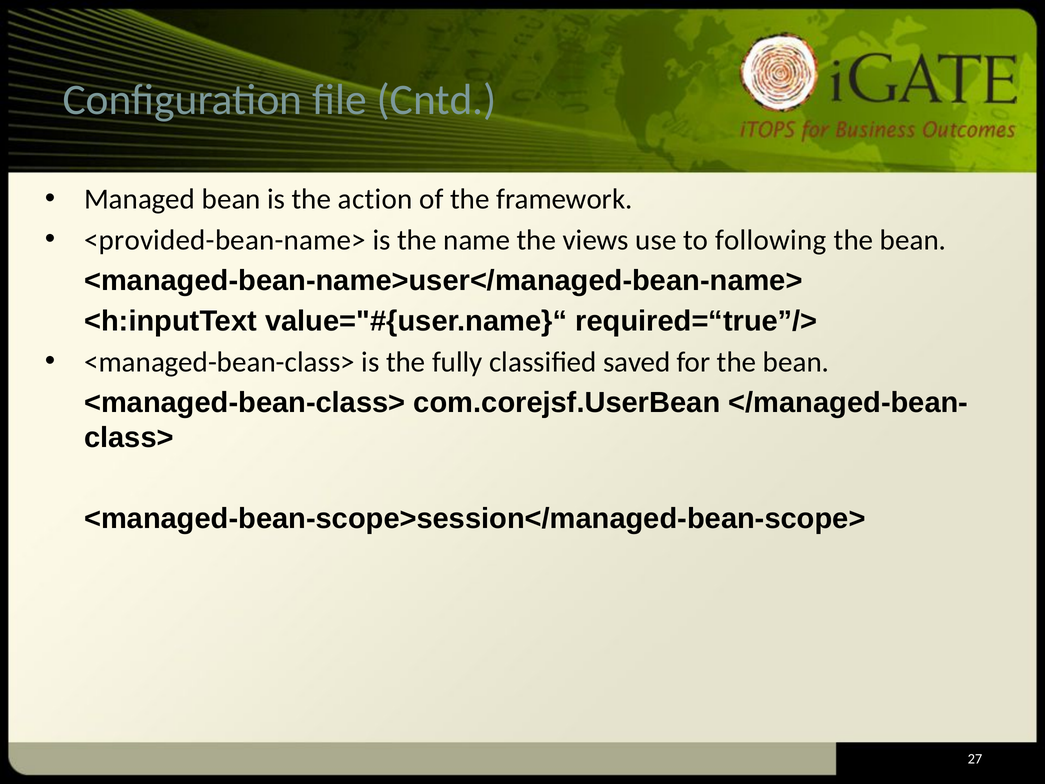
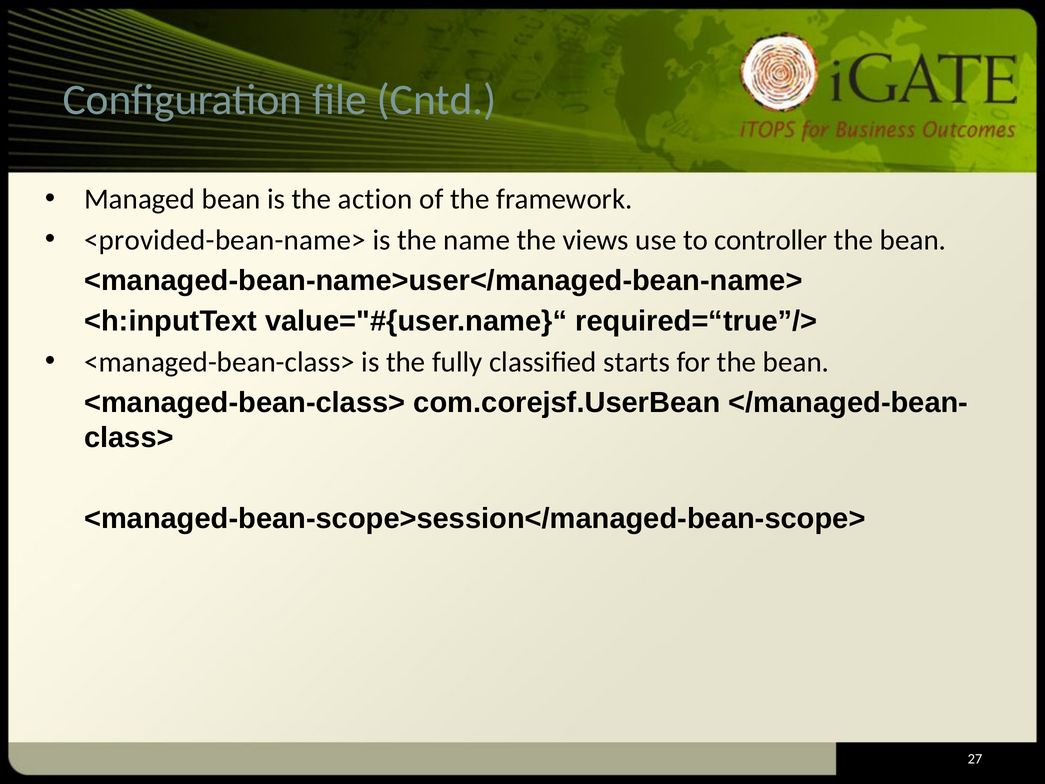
following: following -> controller
saved: saved -> starts
